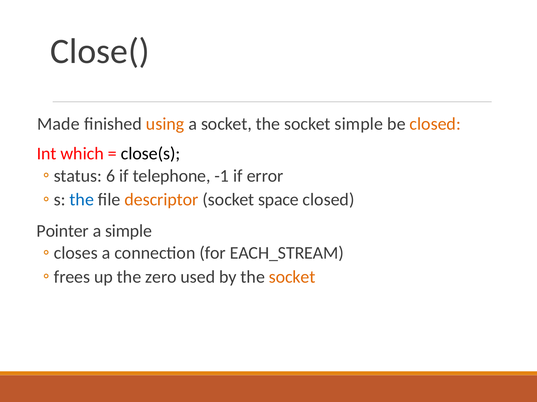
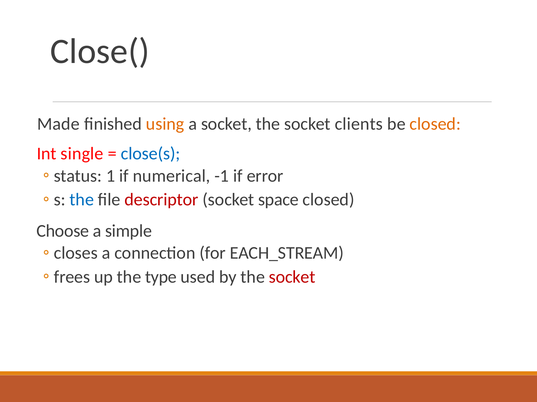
socket simple: simple -> clients
which: which -> single
close(s colour: black -> blue
6: 6 -> 1
telephone: telephone -> numerical
descriptor colour: orange -> red
Pointer: Pointer -> Choose
zero: zero -> type
socket at (292, 277) colour: orange -> red
